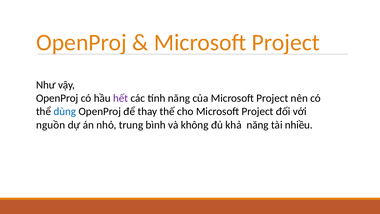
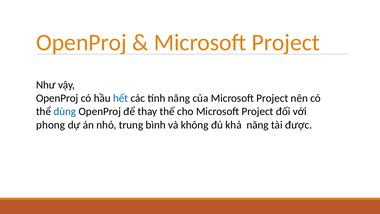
hết colour: purple -> blue
nguồn: nguồn -> phong
nhiều: nhiều -> được
